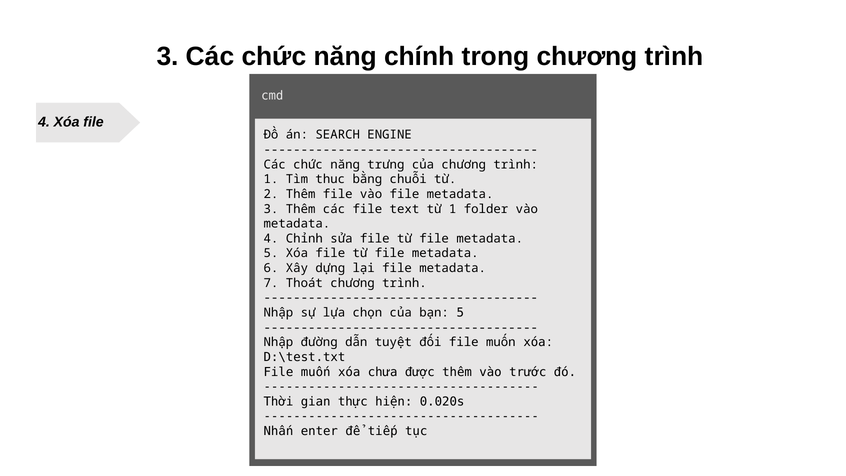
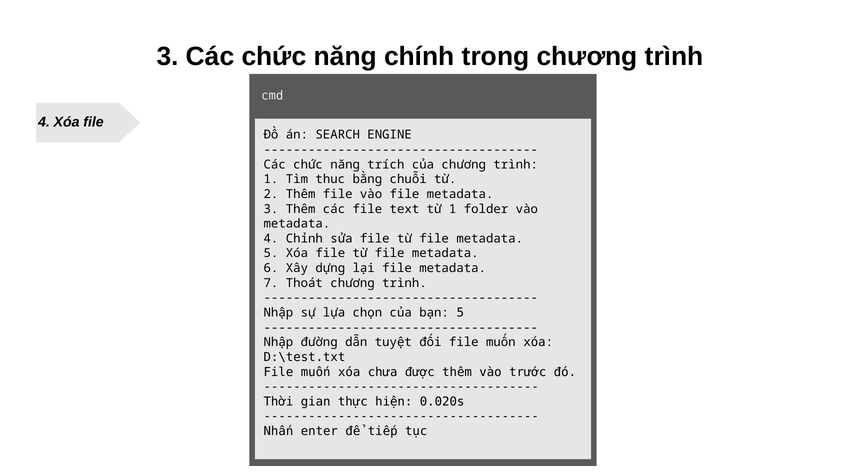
trưng: trưng -> trích
